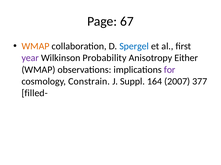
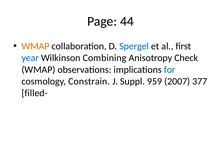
67: 67 -> 44
year colour: purple -> blue
Probability: Probability -> Combining
Either: Either -> Check
for colour: purple -> blue
164: 164 -> 959
